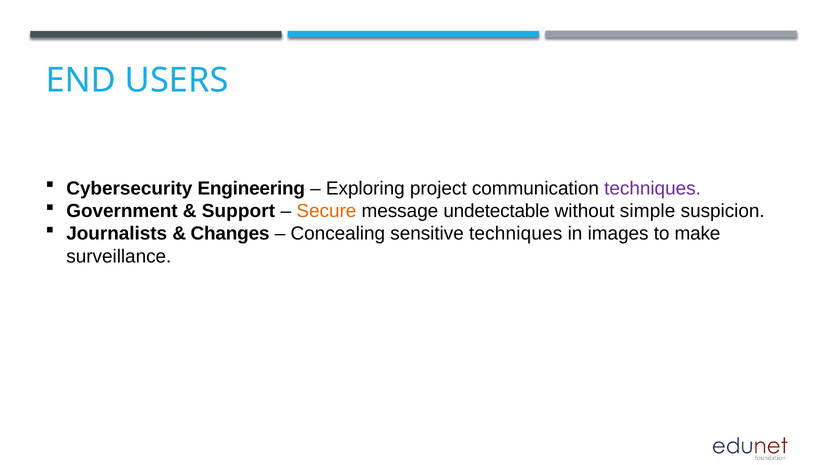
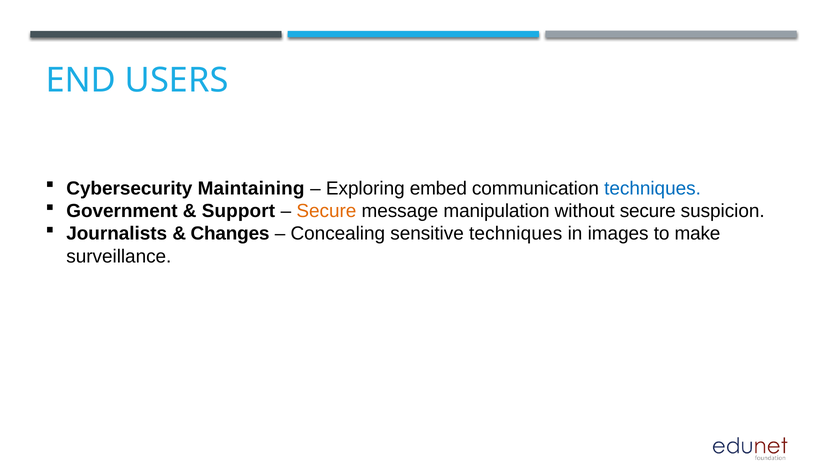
Engineering: Engineering -> Maintaining
project: project -> embed
techniques at (653, 188) colour: purple -> blue
undetectable: undetectable -> manipulation
without simple: simple -> secure
